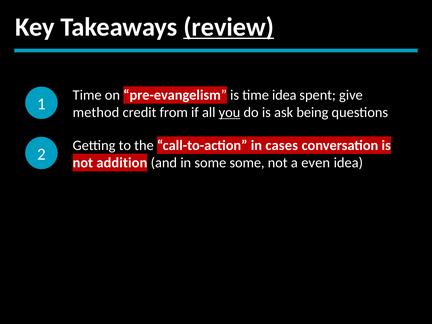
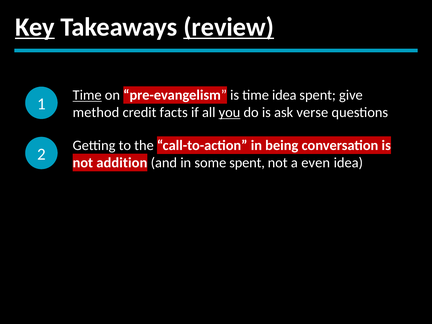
Key underline: none -> present
Time at (87, 95) underline: none -> present
from: from -> facts
being: being -> verse
cases: cases -> being
some some: some -> spent
